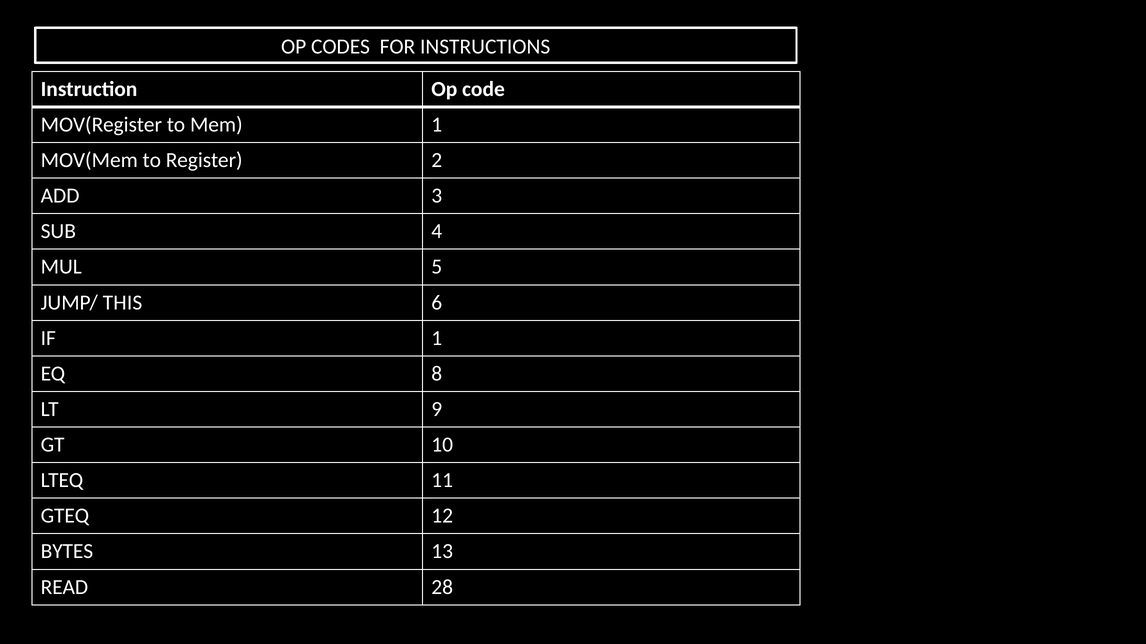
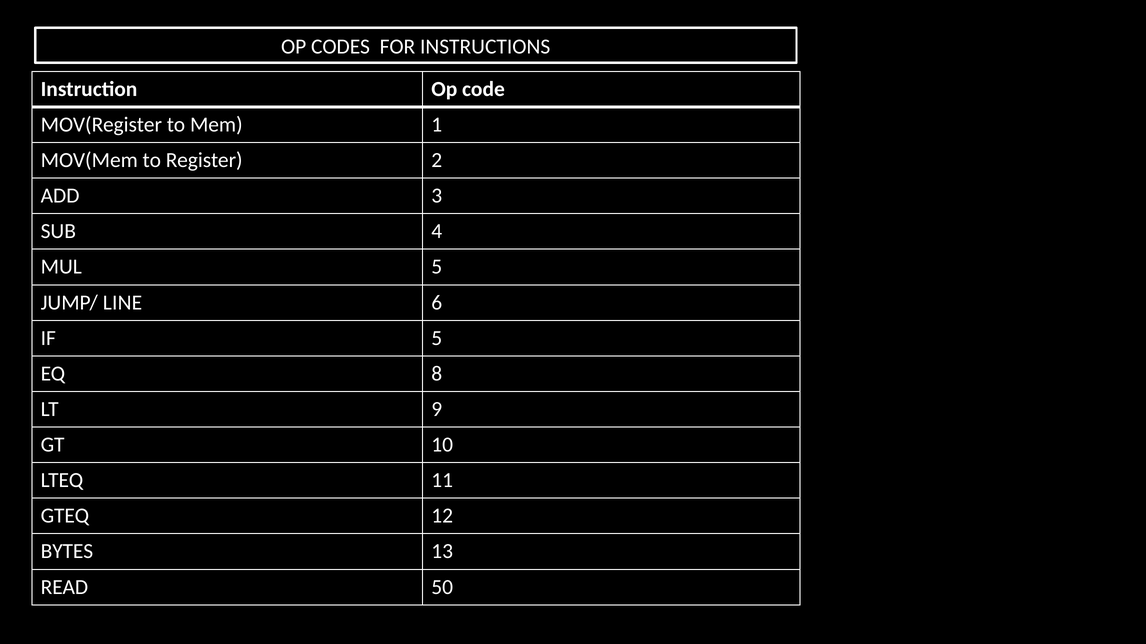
THIS: THIS -> LINE
IF 1: 1 -> 5
28: 28 -> 50
